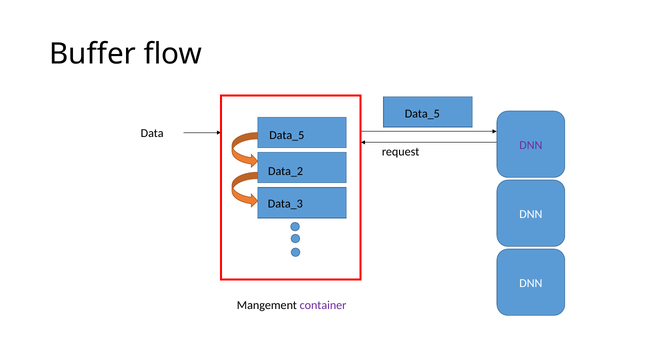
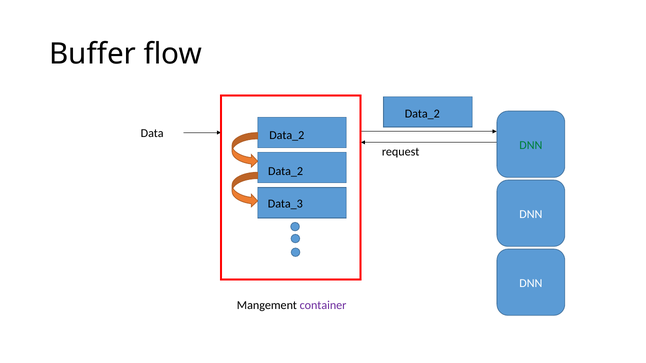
Data_5 at (422, 114): Data_5 -> Data_2
Data_5 at (287, 135): Data_5 -> Data_2
DNN at (531, 145) colour: purple -> green
